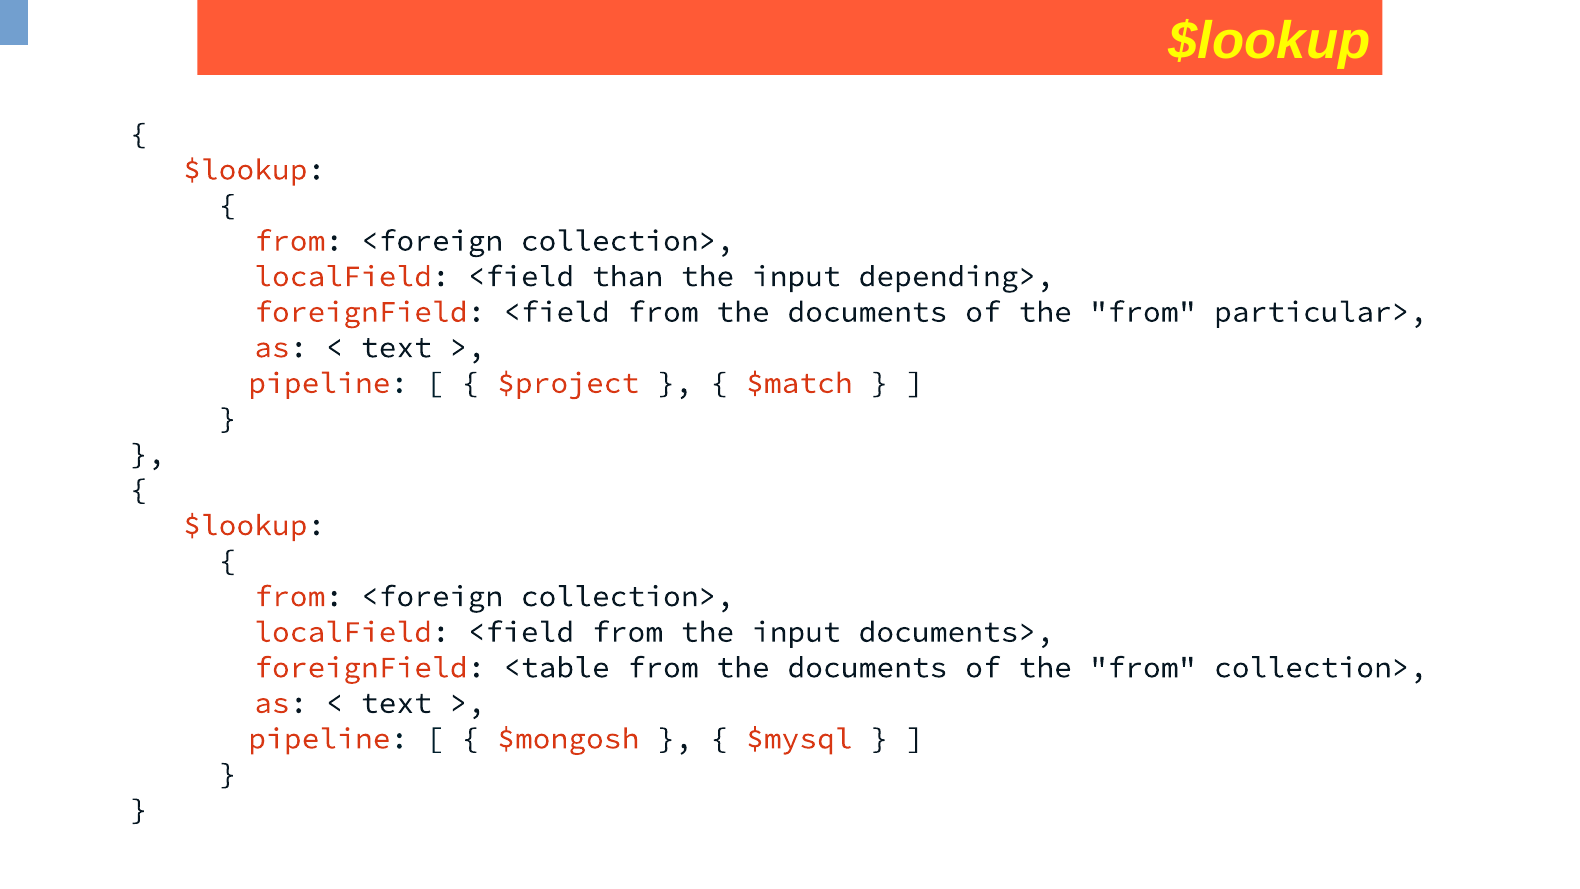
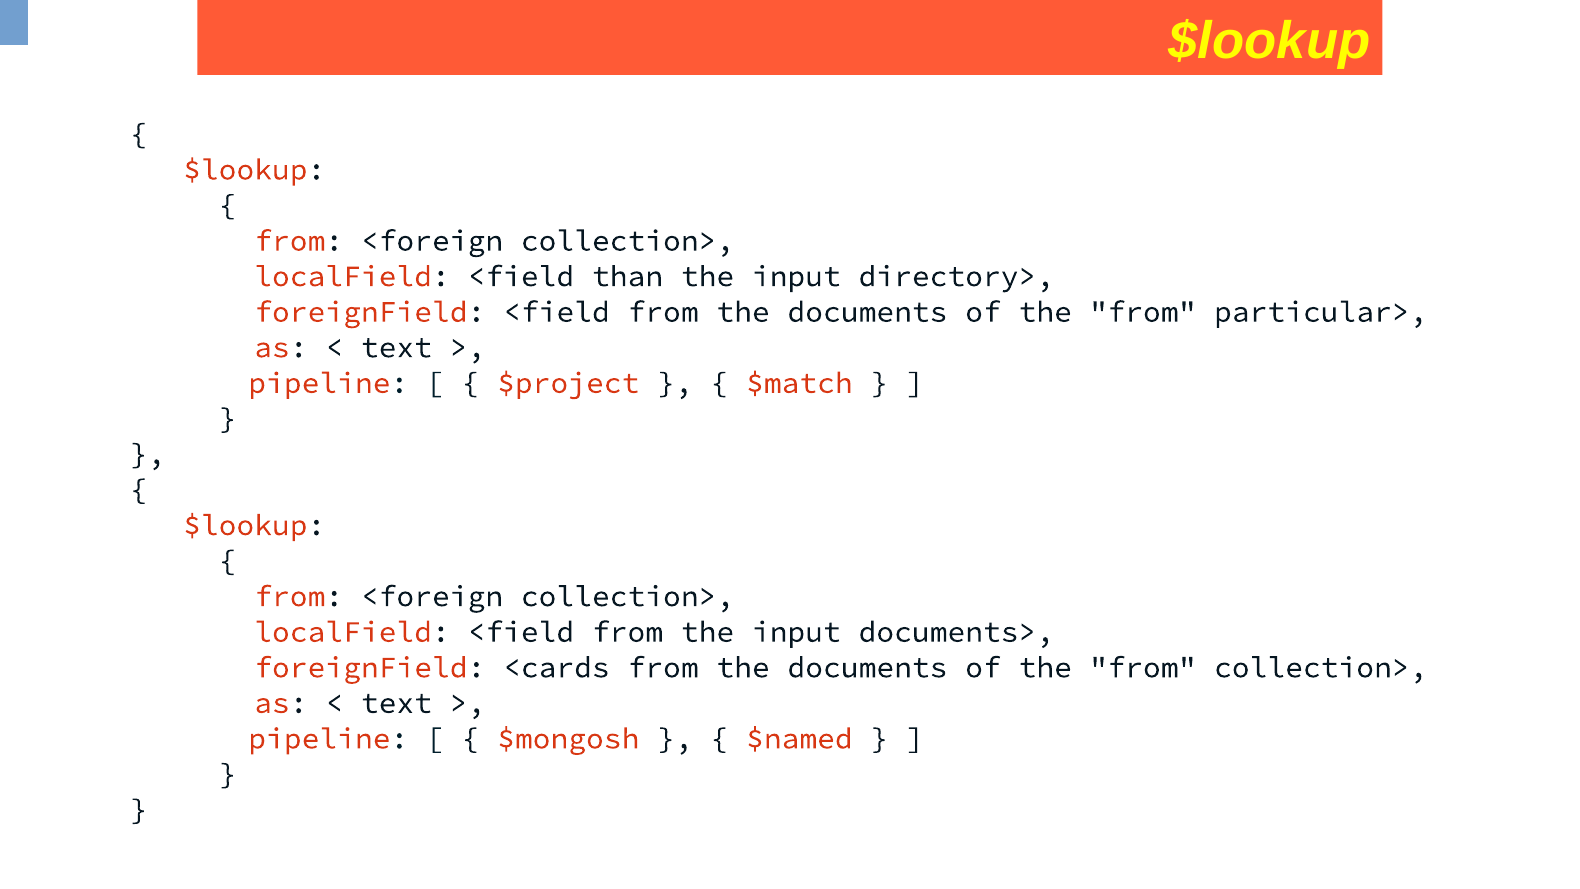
depending>: depending> -> directory>
<table: <table -> <cards
$mysql: $mysql -> $named
